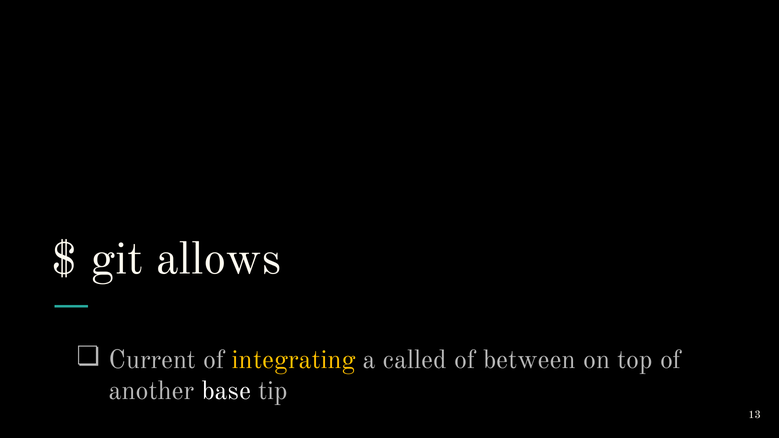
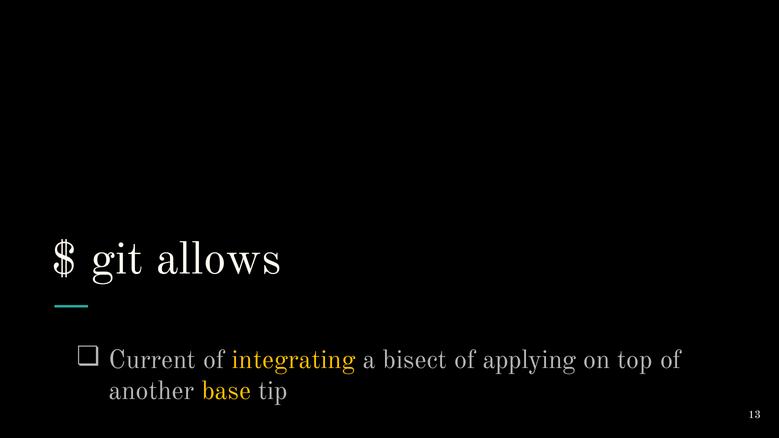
called: called -> bisect
between: between -> applying
base colour: white -> yellow
